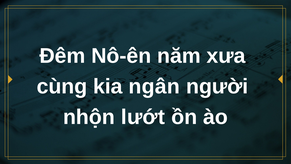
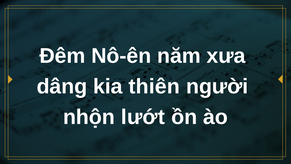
cùng: cùng -> dâng
ngân: ngân -> thiên
